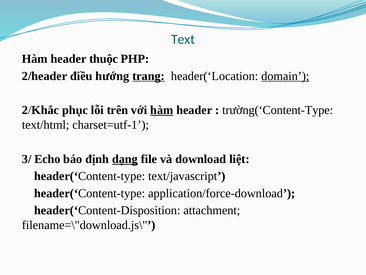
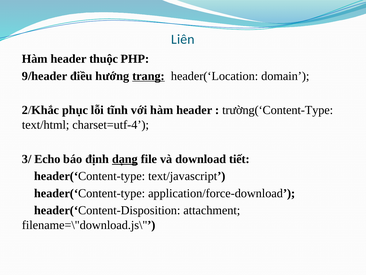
Text: Text -> Liên
2/header: 2/header -> 9/header
domain underline: present -> none
trên: trên -> tĩnh
hàm at (162, 110) underline: present -> none
charset=utf-1: charset=utf-1 -> charset=utf-4
liệt: liệt -> tiết
